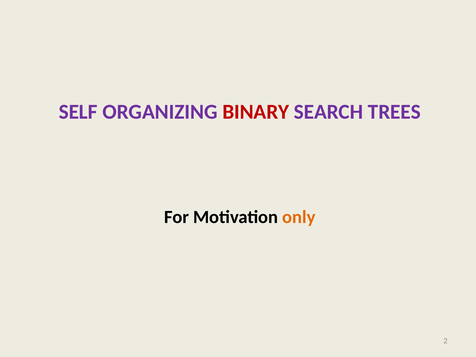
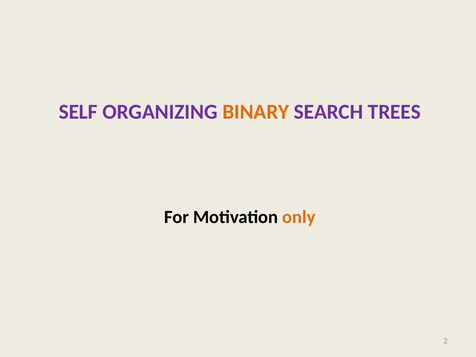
BINARY colour: red -> orange
